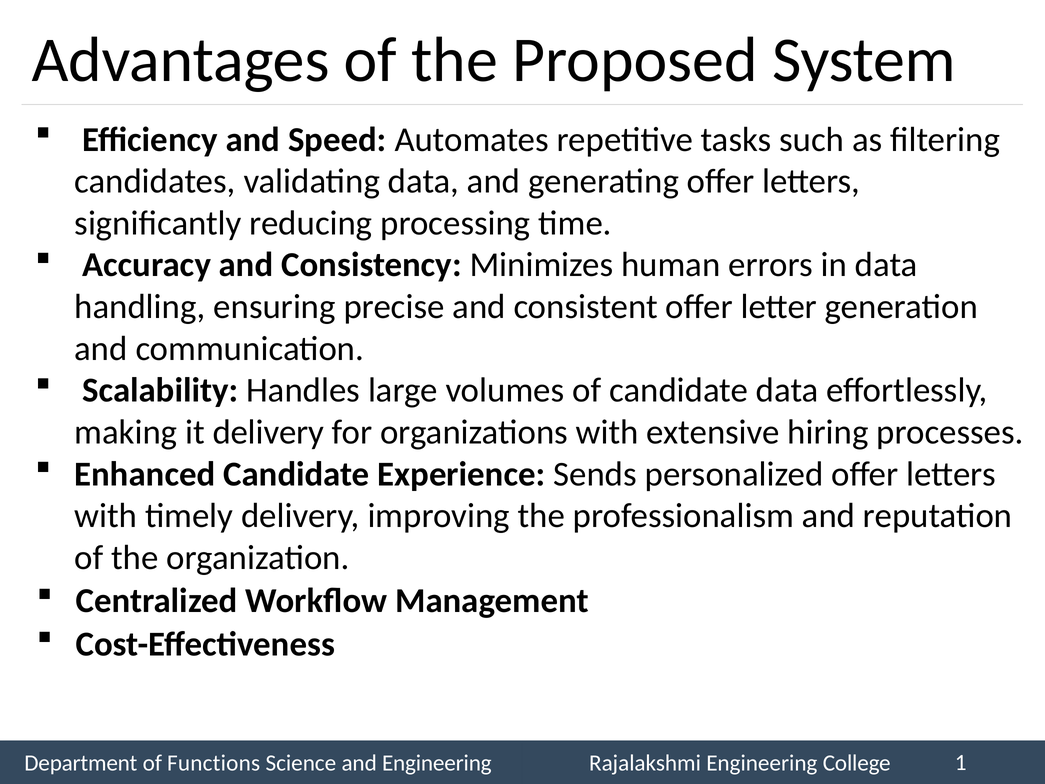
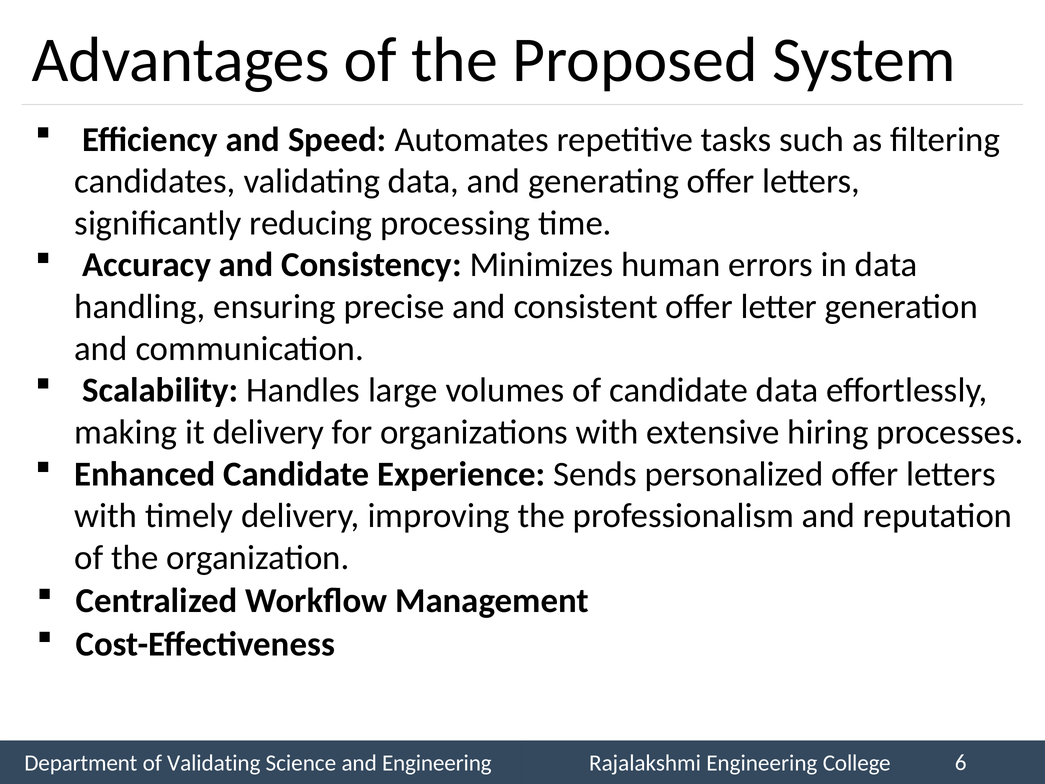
of Functions: Functions -> Validating
1: 1 -> 6
